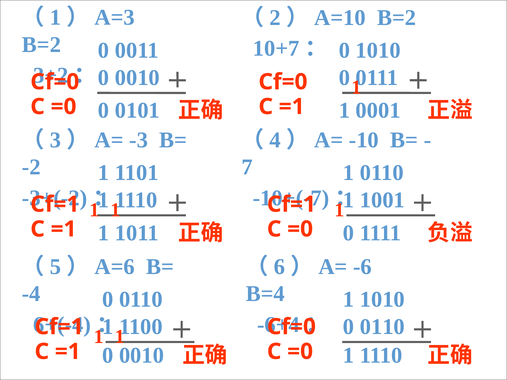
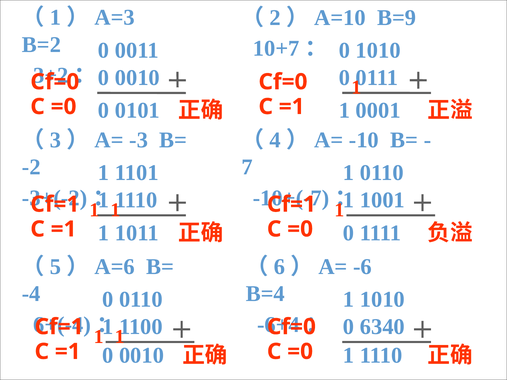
B=2 at (397, 18): B=2 -> B=9
0110 at (382, 327): 0110 -> 6340
